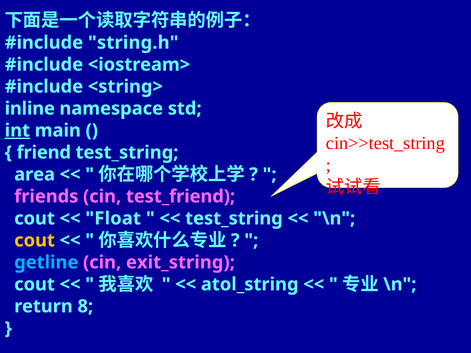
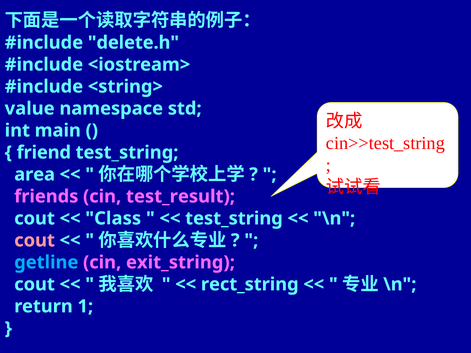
string.h: string.h -> delete.h
inline: inline -> value
int underline: present -> none
test_friend: test_friend -> test_result
Float: Float -> Class
cout at (35, 241) colour: yellow -> pink
atol_string: atol_string -> rect_string
8: 8 -> 1
